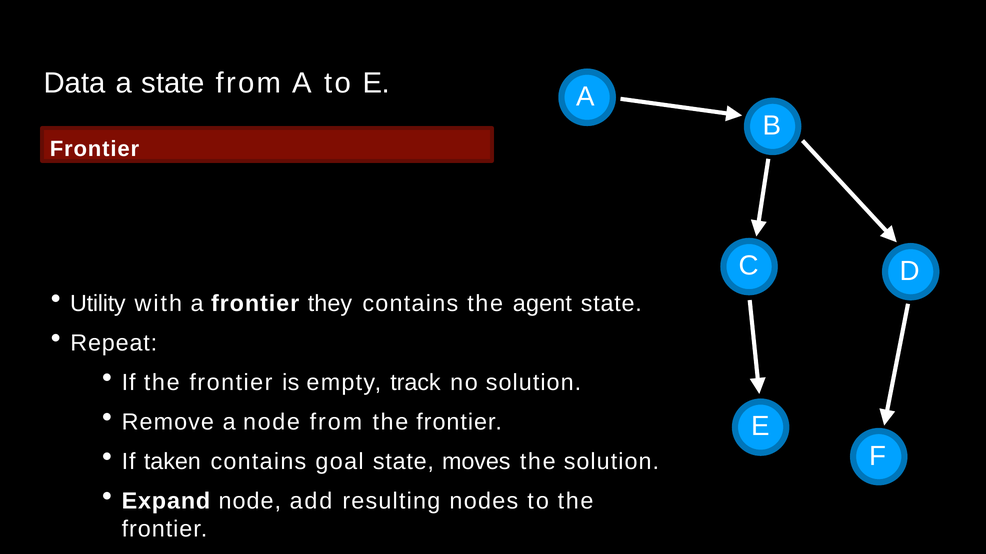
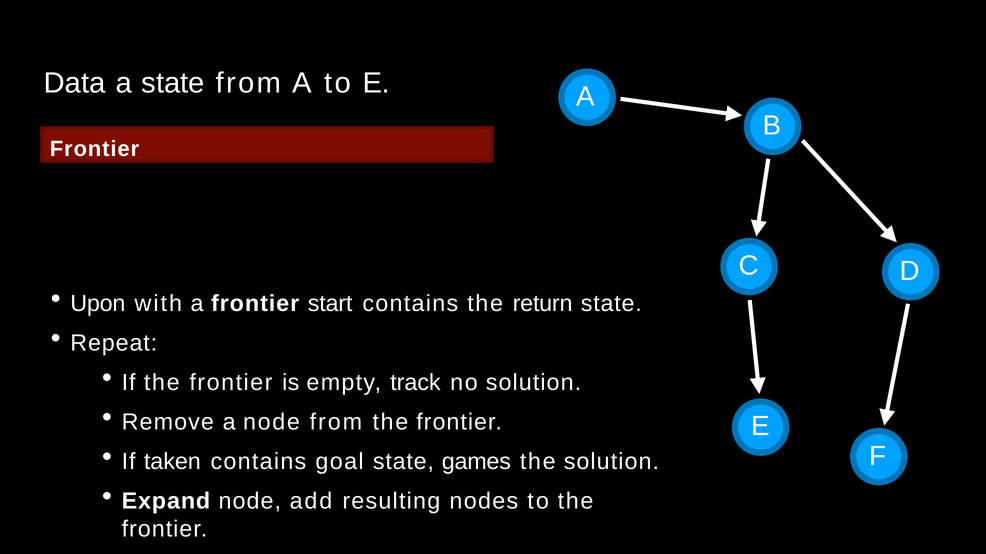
Utility: Utility -> Upon
they: they -> start
agent: agent -> return
moves: moves -> games
